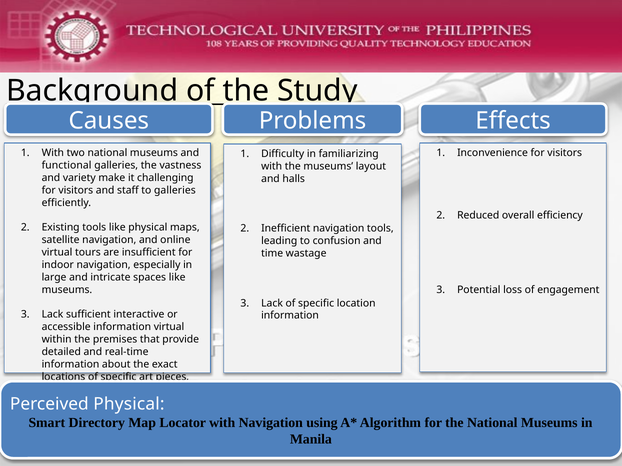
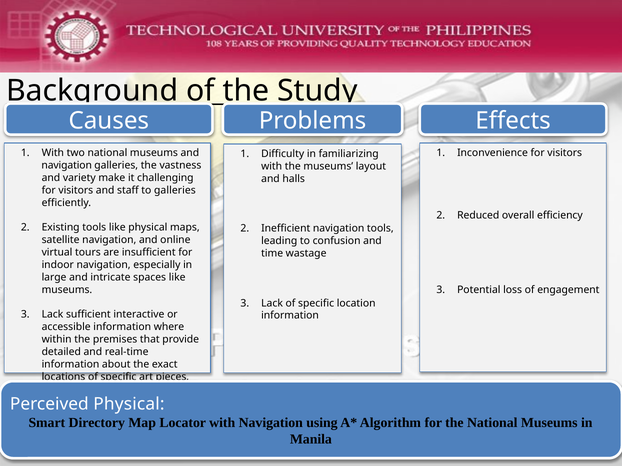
functional at (67, 166): functional -> navigation
information virtual: virtual -> where
